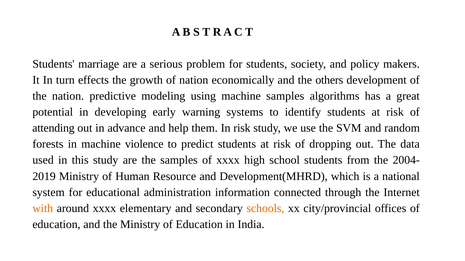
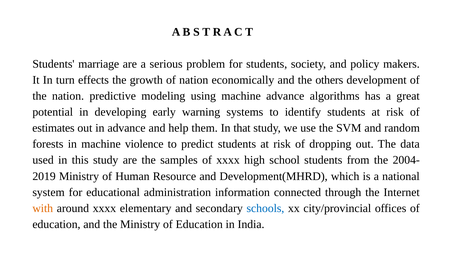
machine samples: samples -> advance
attending: attending -> estimates
In risk: risk -> that
schools colour: orange -> blue
